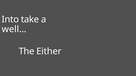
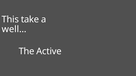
Into: Into -> This
Either: Either -> Active
